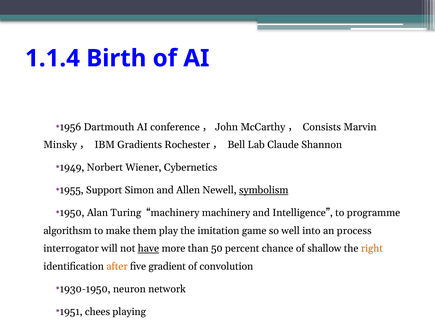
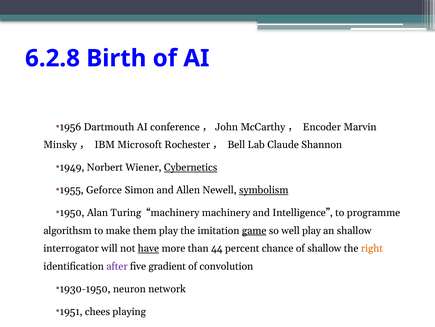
1.1.4: 1.1.4 -> 6.2.8
Consists: Consists -> Encoder
Gradients: Gradients -> Microsoft
Cybernetics underline: none -> present
Support: Support -> Geforce
game underline: none -> present
well into: into -> play
an process: process -> shallow
50: 50 -> 44
after colour: orange -> purple
